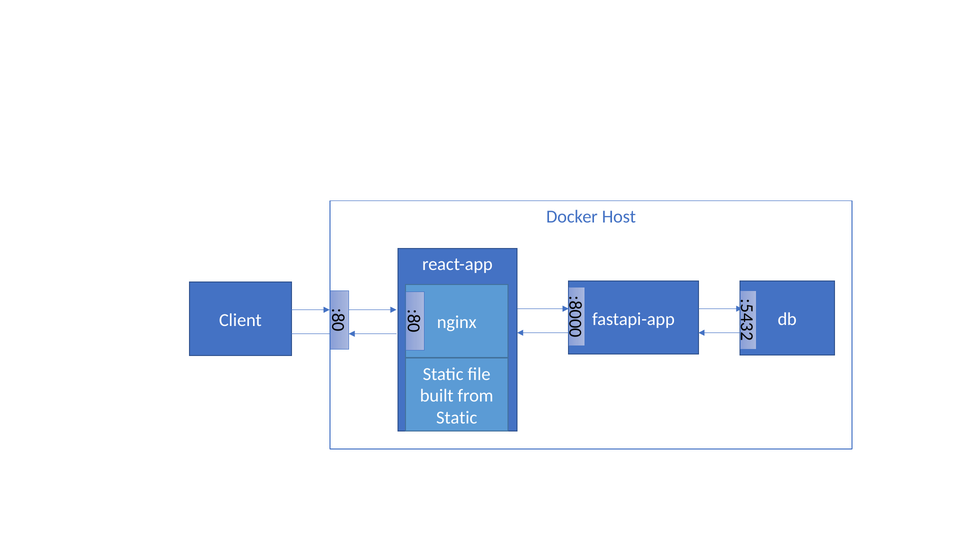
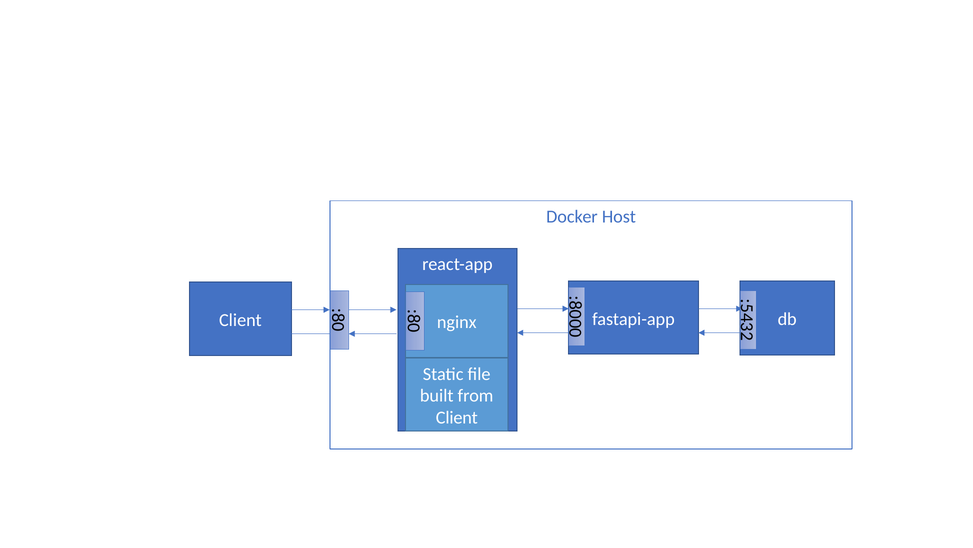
Static at (457, 417): Static -> Client
